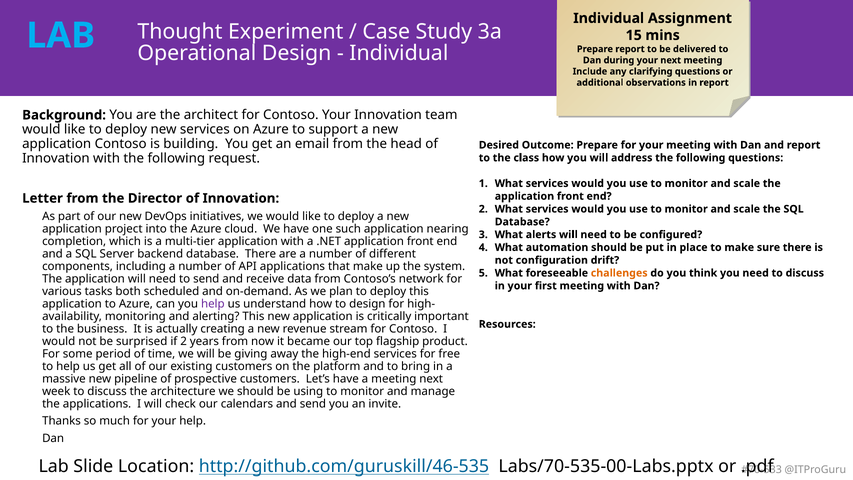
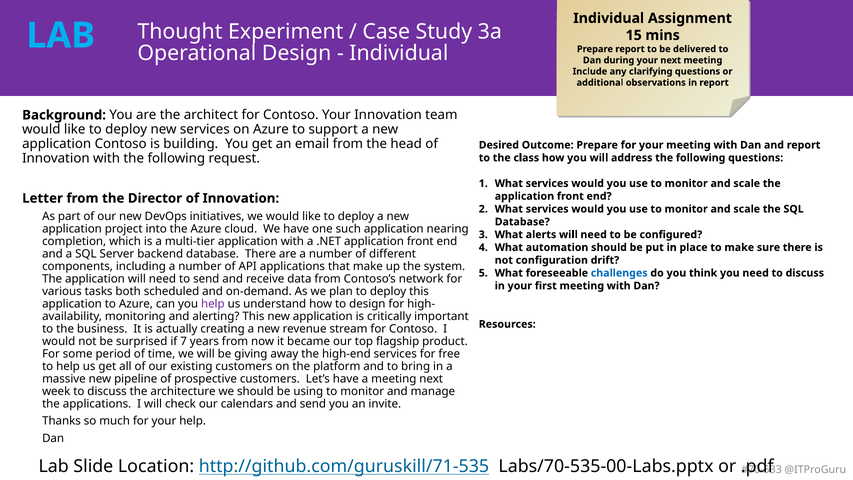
challenges colour: orange -> blue
if 2: 2 -> 7
http://github.com/guruskill/46-535: http://github.com/guruskill/46-535 -> http://github.com/guruskill/71-535
